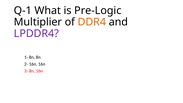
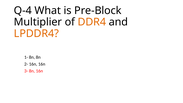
Q-1: Q-1 -> Q-4
Pre-Logic: Pre-Logic -> Pre-Block
LPDDR4 colour: purple -> orange
